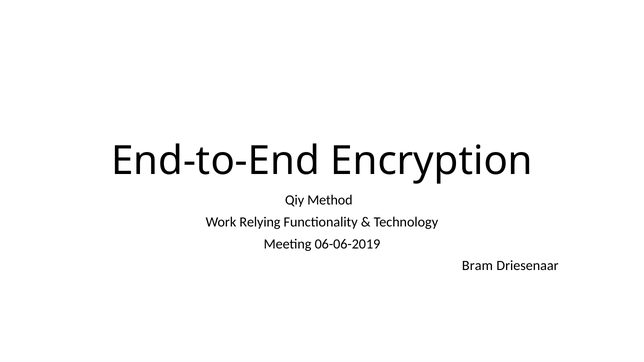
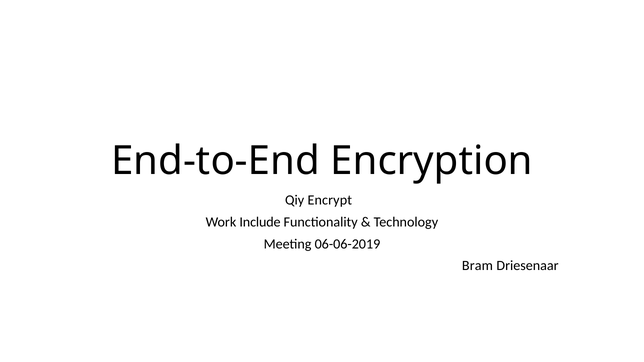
Method: Method -> Encrypt
Relying: Relying -> Include
